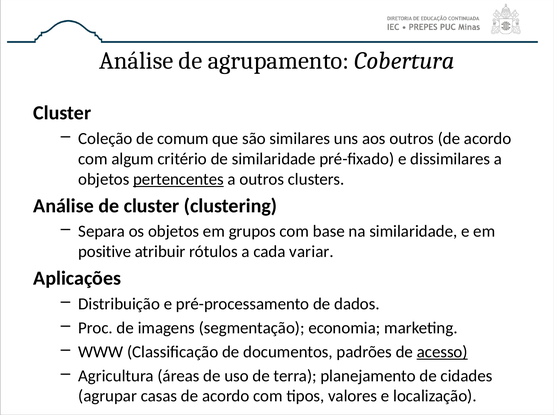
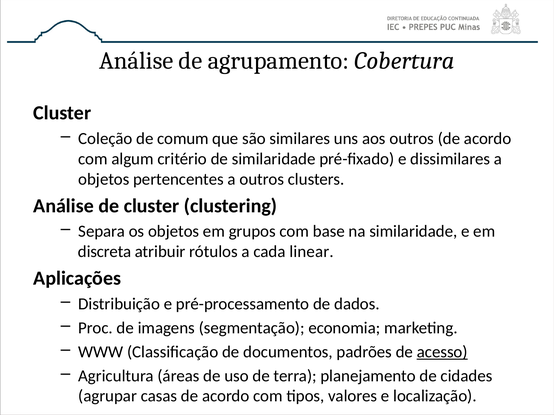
pertencentes underline: present -> none
positive: positive -> discreta
variar: variar -> linear
